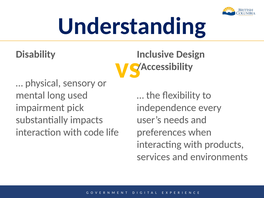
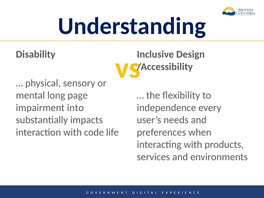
used: used -> page
pick: pick -> into
